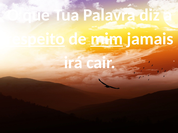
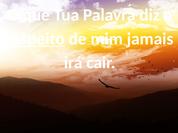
mim underline: present -> none
